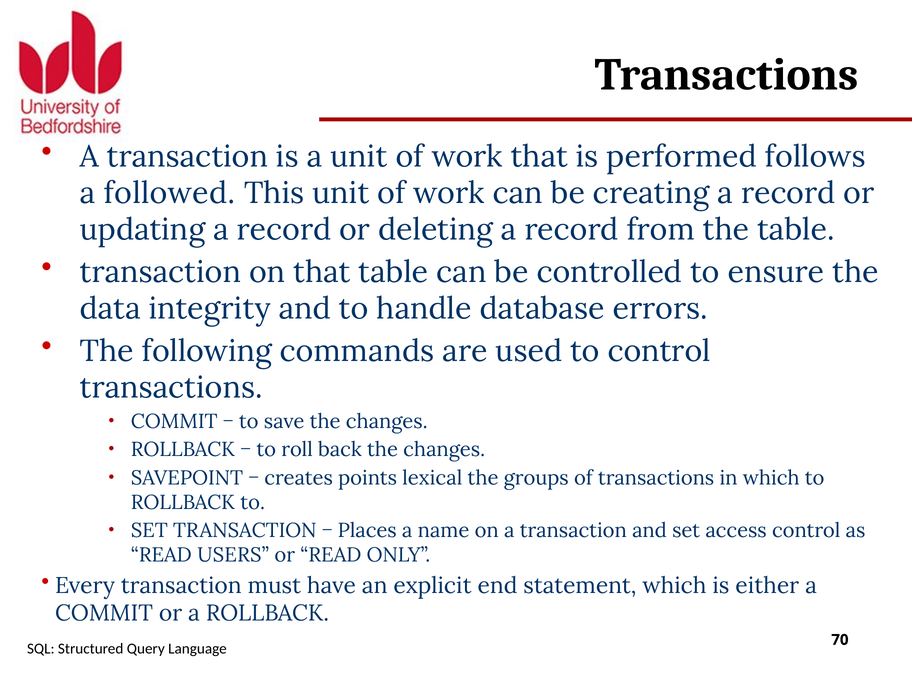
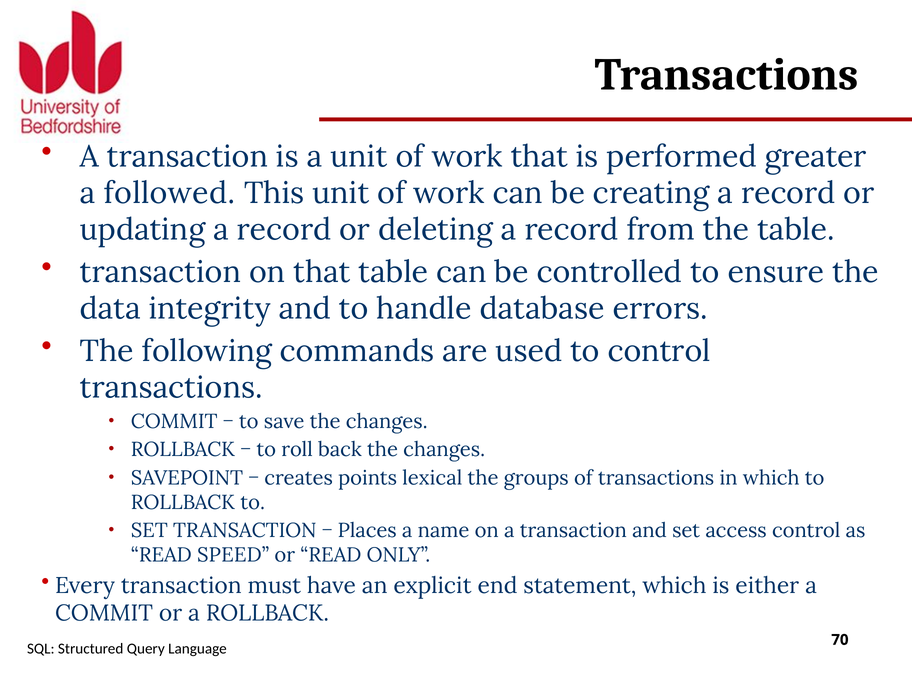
follows: follows -> greater
USERS: USERS -> SPEED
